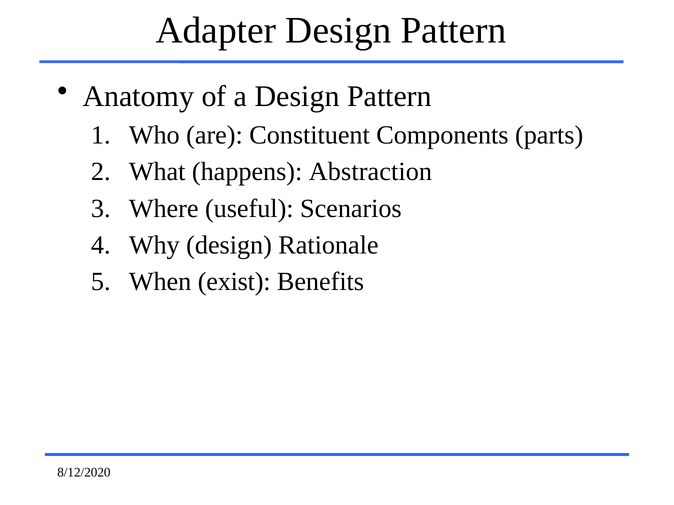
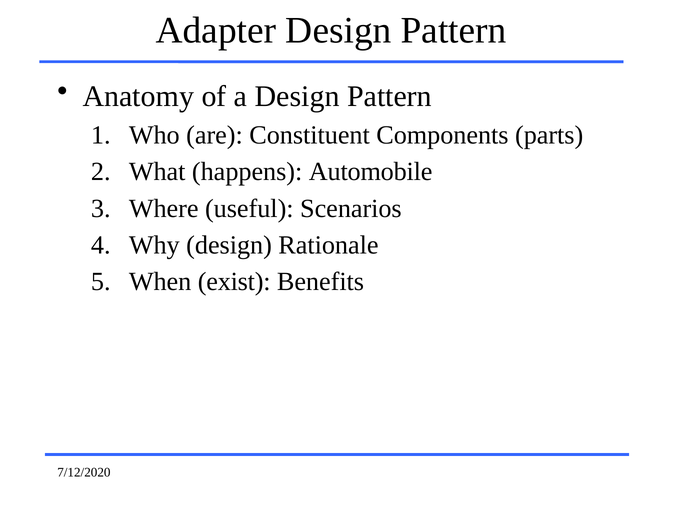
Abstraction: Abstraction -> Automobile
8/12/2020: 8/12/2020 -> 7/12/2020
